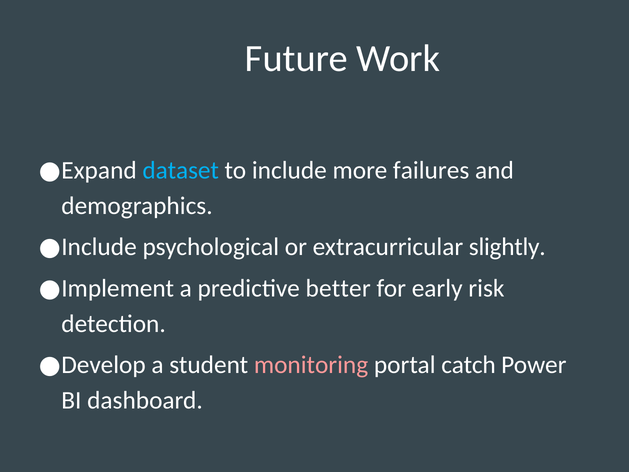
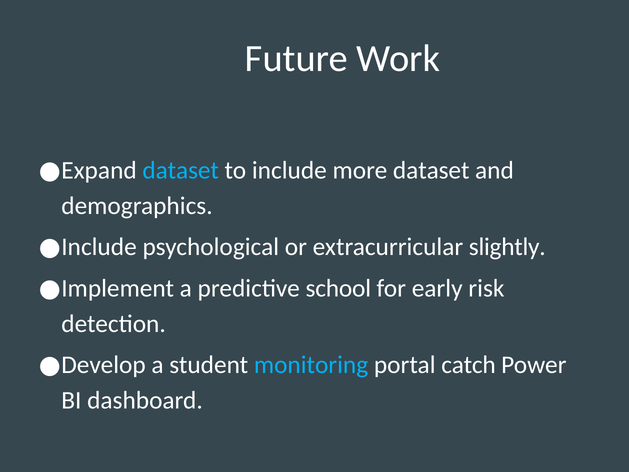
more failures: failures -> dataset
better: better -> school
monitoring colour: pink -> light blue
